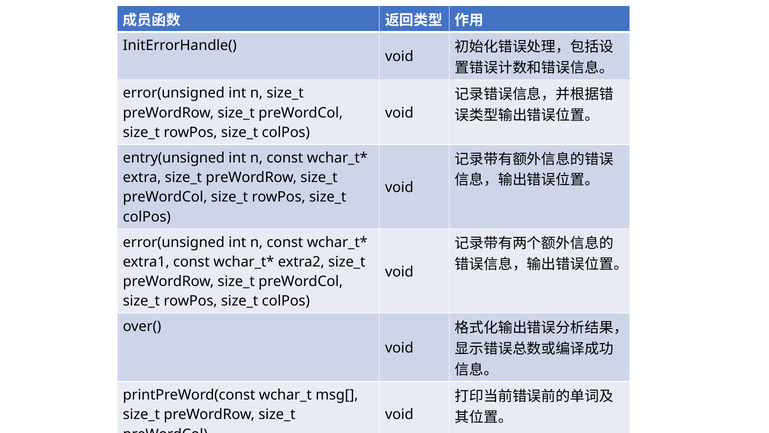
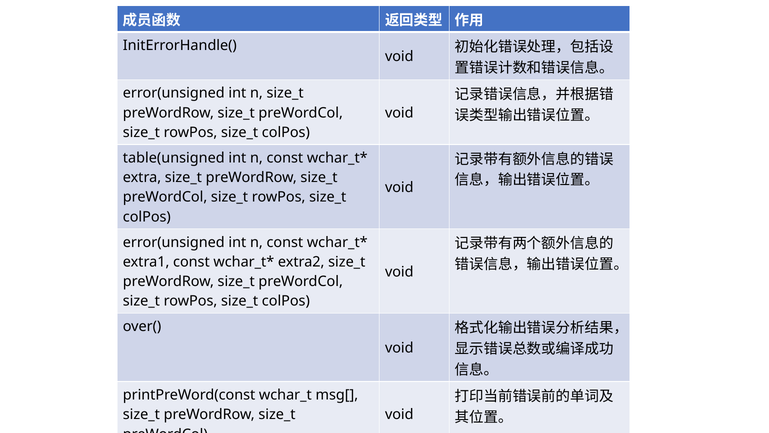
entry(unsigned: entry(unsigned -> table(unsigned
